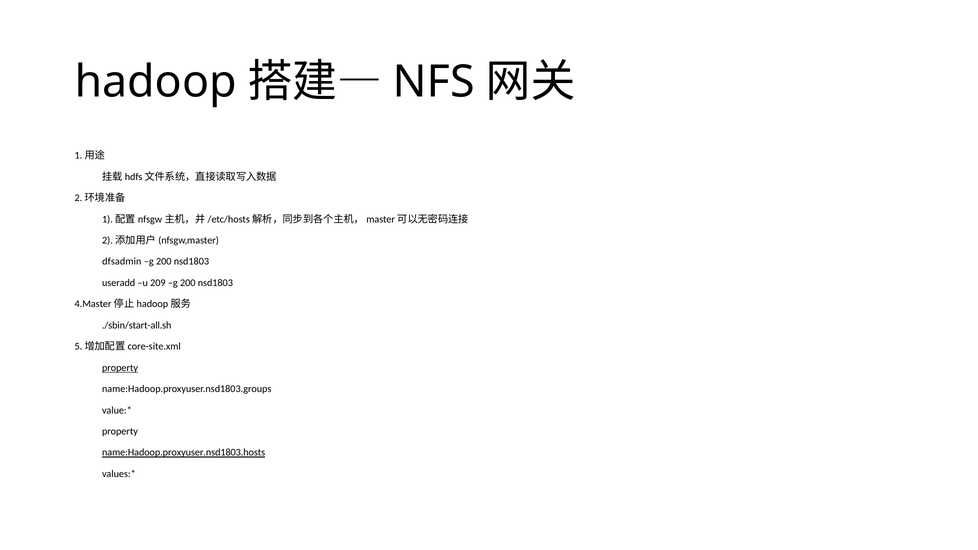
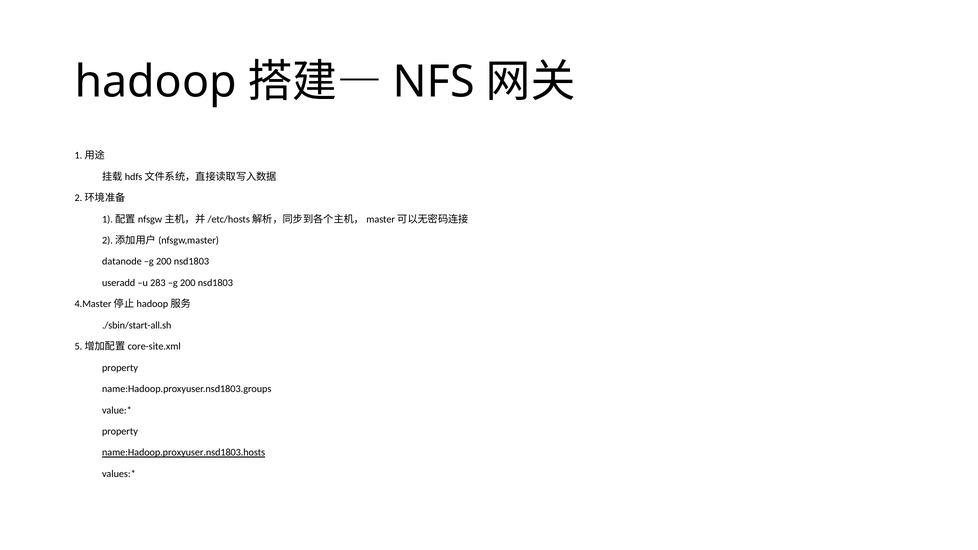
dfsadmin: dfsadmin -> datanode
209: 209 -> 283
property at (120, 368) underline: present -> none
